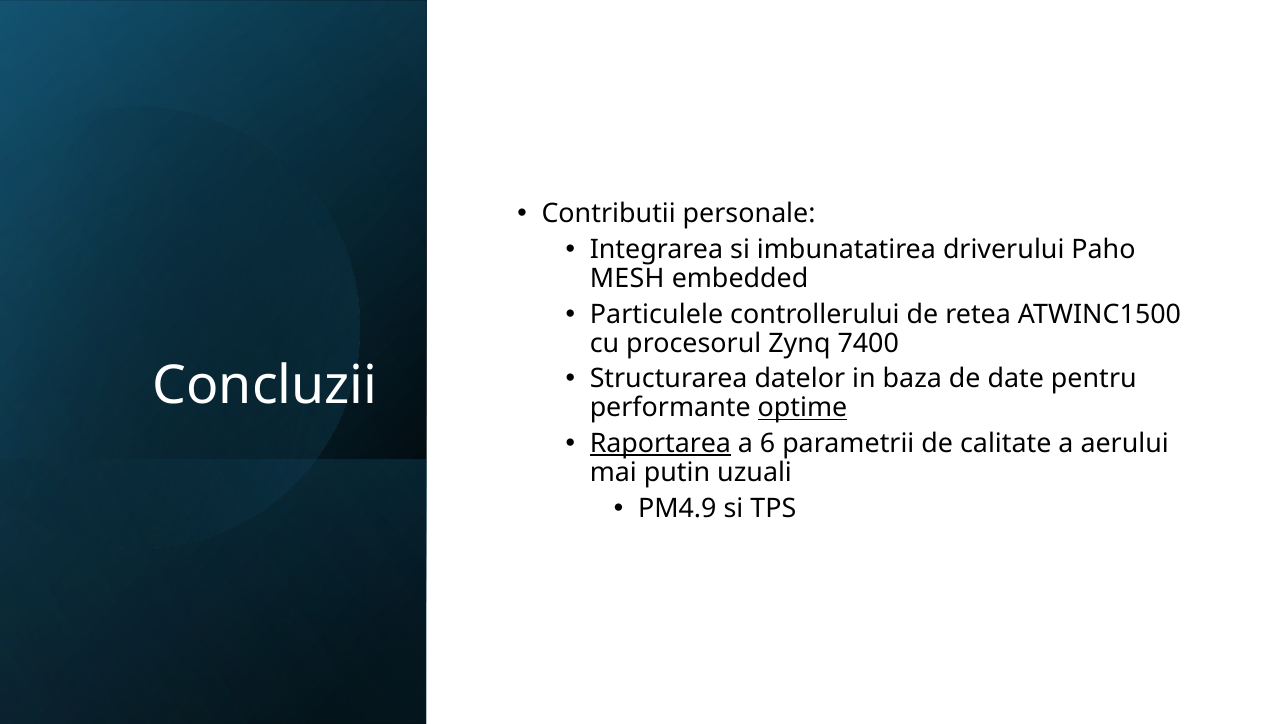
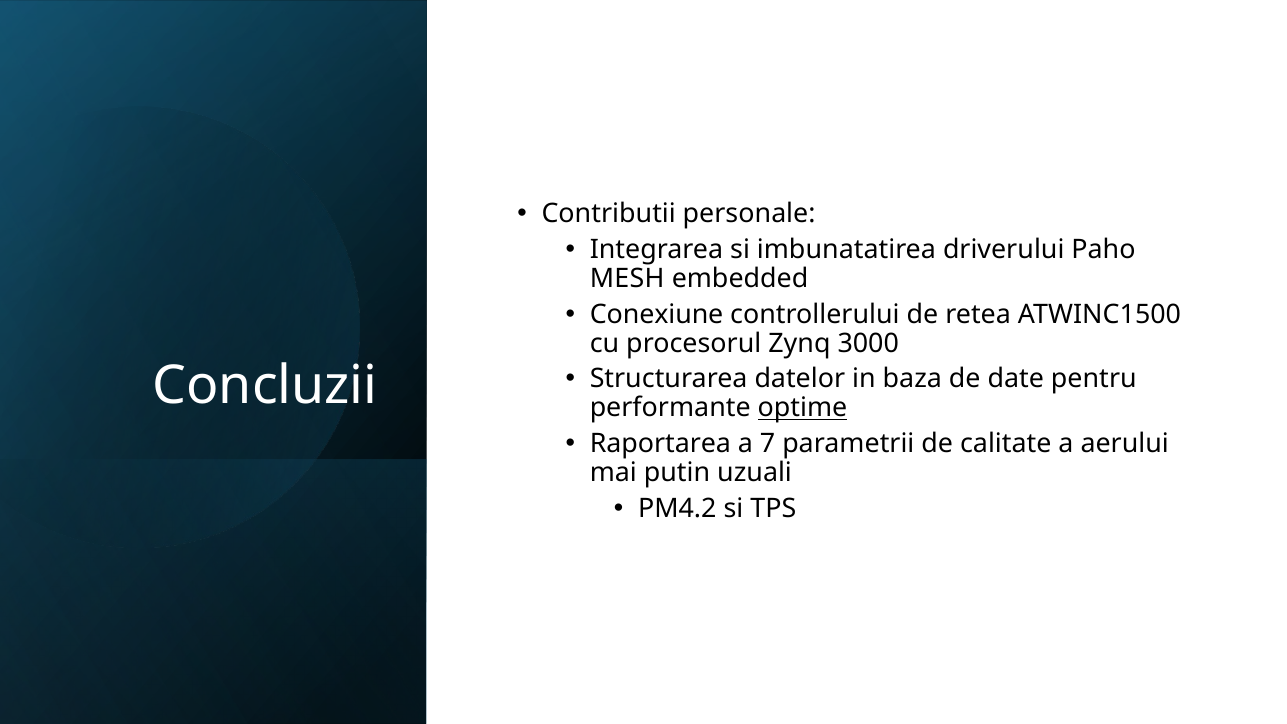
Particulele: Particulele -> Conexiune
7400: 7400 -> 3000
Raportarea underline: present -> none
6: 6 -> 7
PM4.9: PM4.9 -> PM4.2
